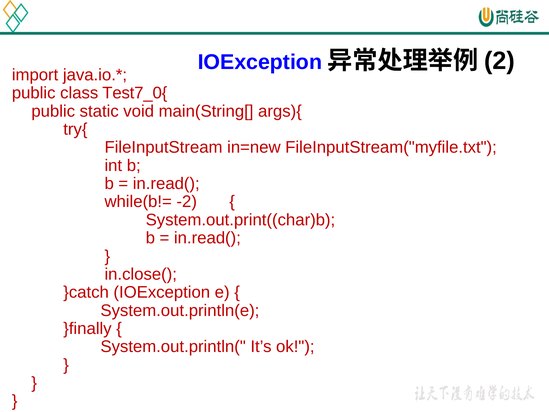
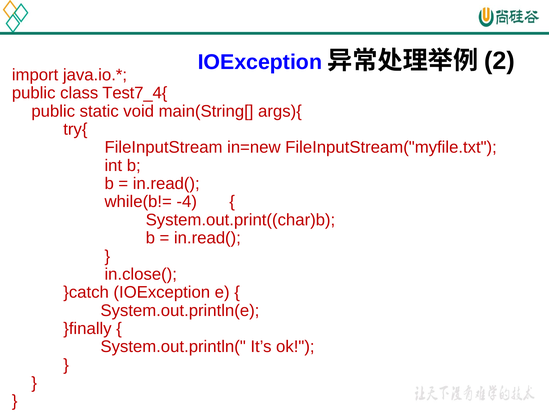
Test7_0{: Test7_0{ -> Test7_4{
-2: -2 -> -4
